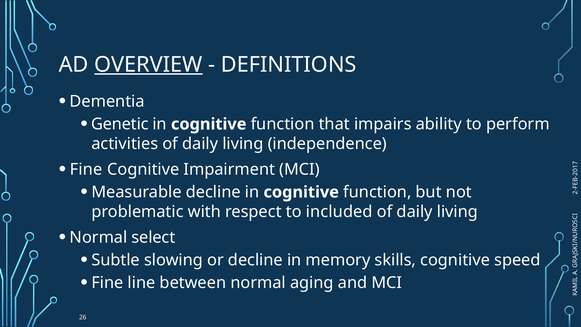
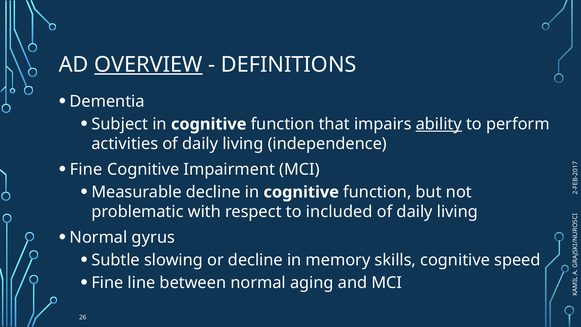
Genetic: Genetic -> Subject
ability underline: none -> present
select: select -> gyrus
